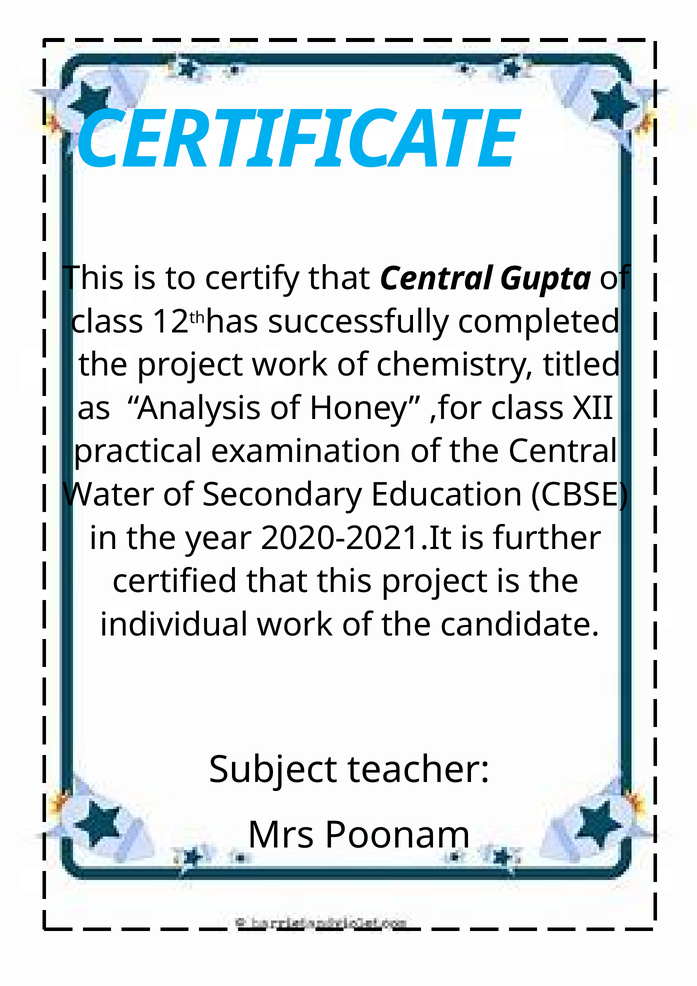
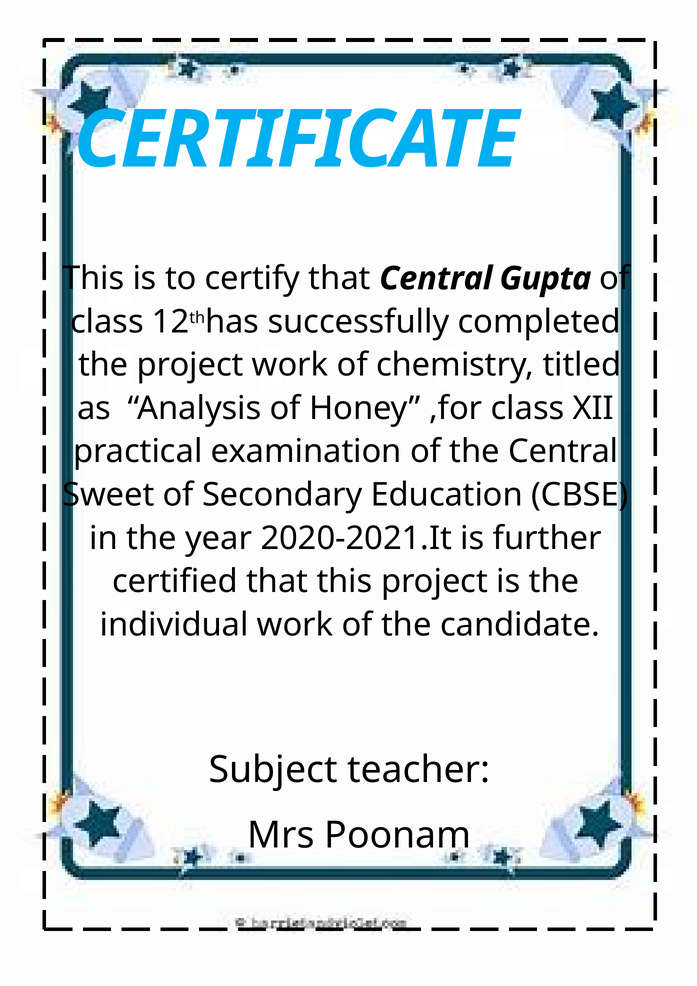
Water: Water -> Sweet
